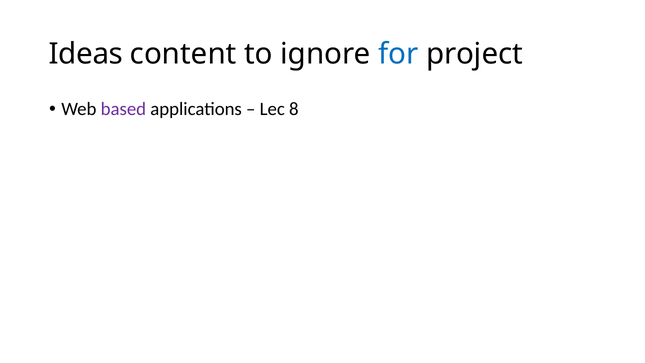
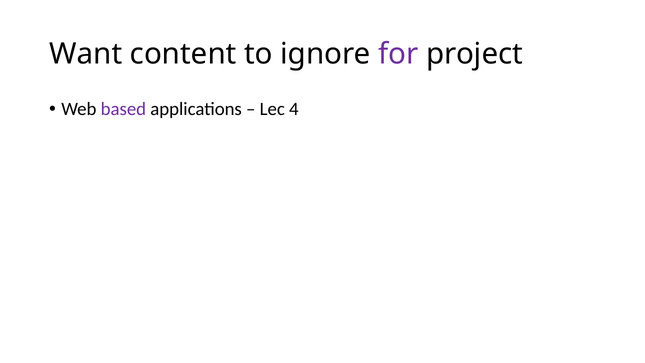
Ideas: Ideas -> Want
for colour: blue -> purple
8: 8 -> 4
